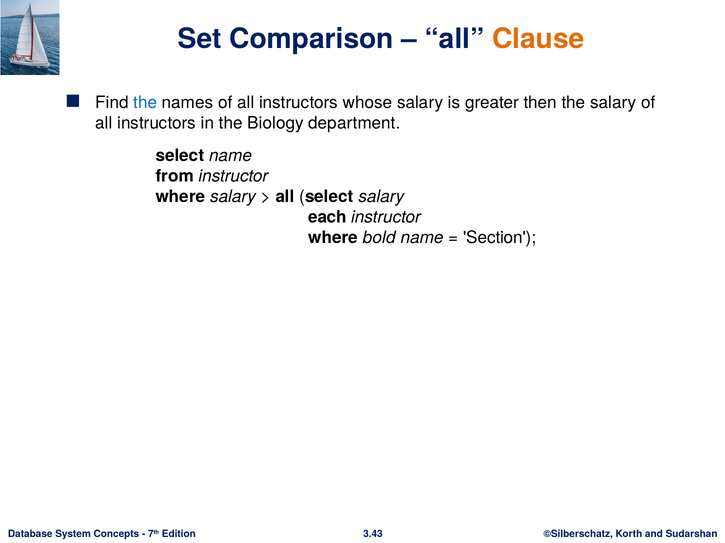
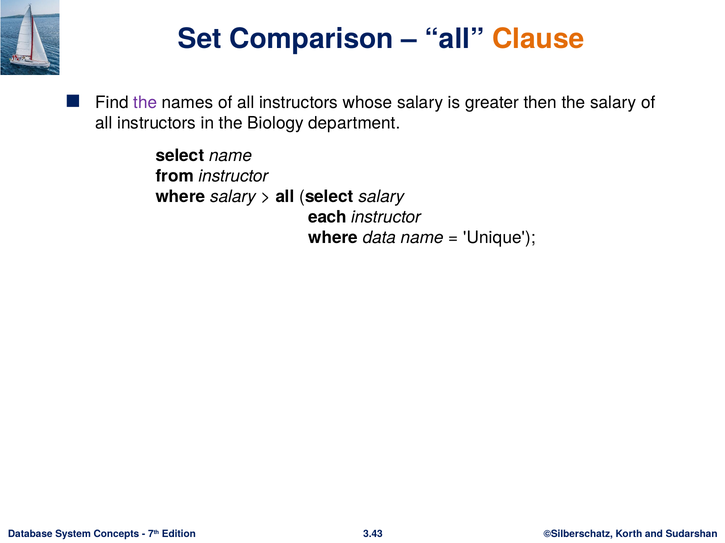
the at (145, 103) colour: blue -> purple
bold: bold -> data
Section: Section -> Unique
